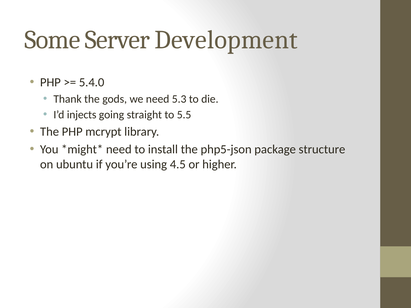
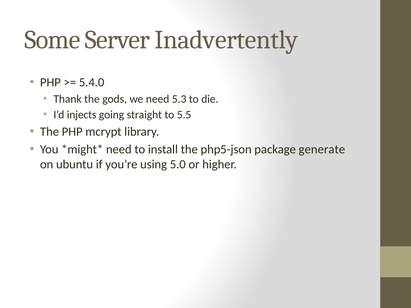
Development: Development -> Inadvertently
structure: structure -> generate
4.5: 4.5 -> 5.0
